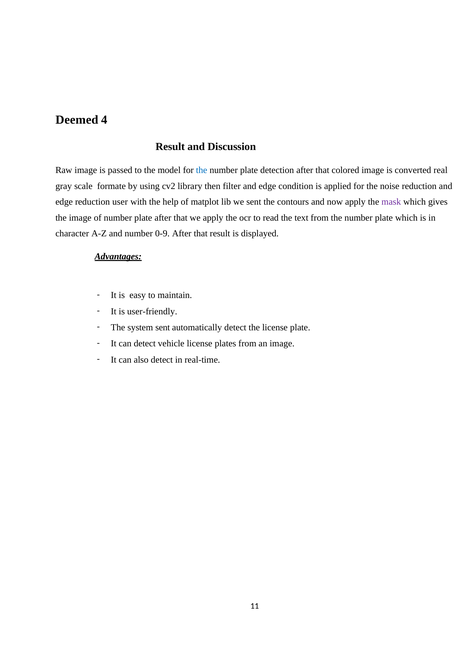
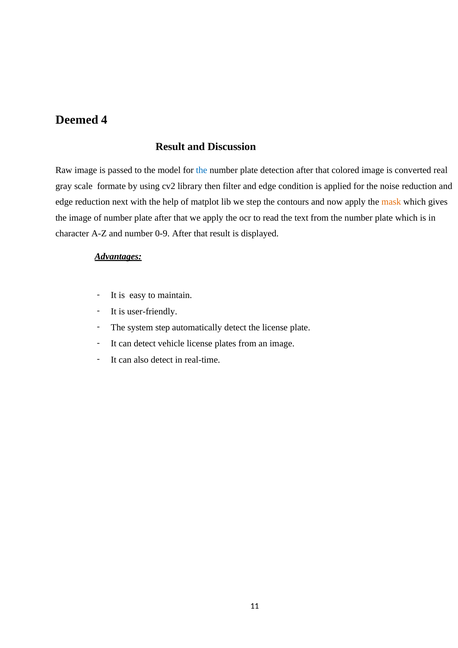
user: user -> next
we sent: sent -> step
mask colour: purple -> orange
system sent: sent -> step
